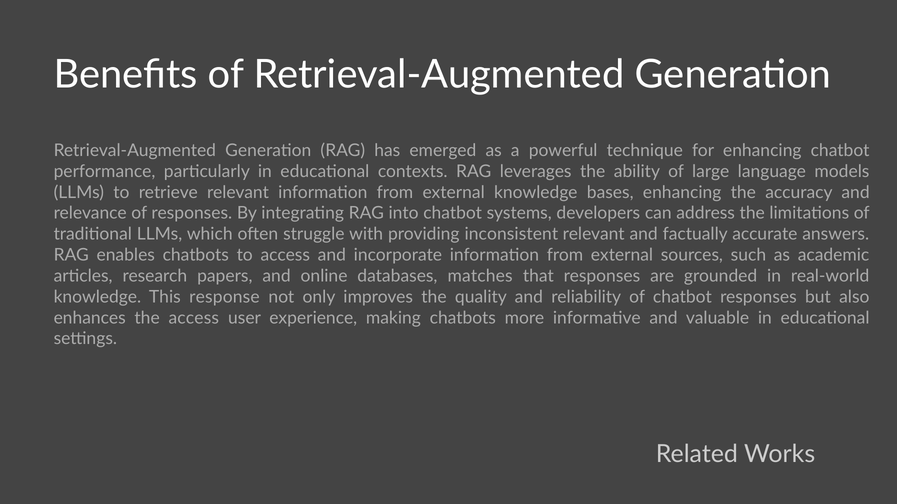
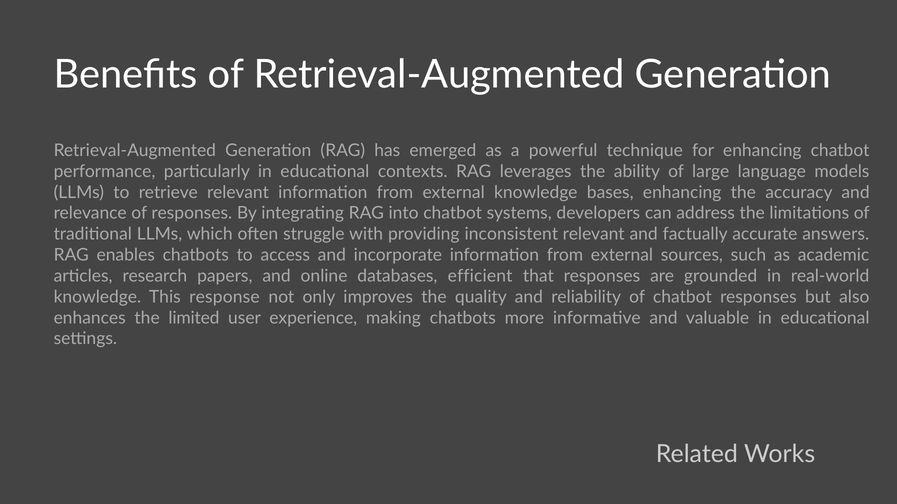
matches: matches -> efficient
the access: access -> limited
